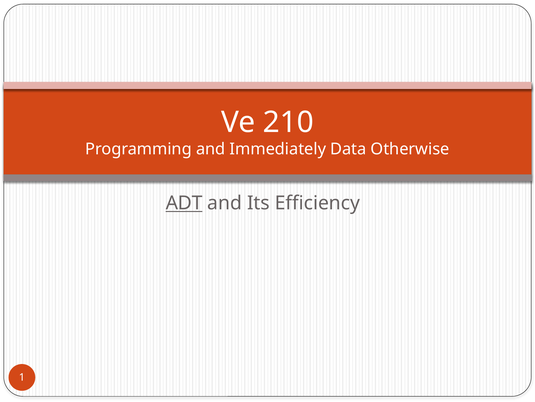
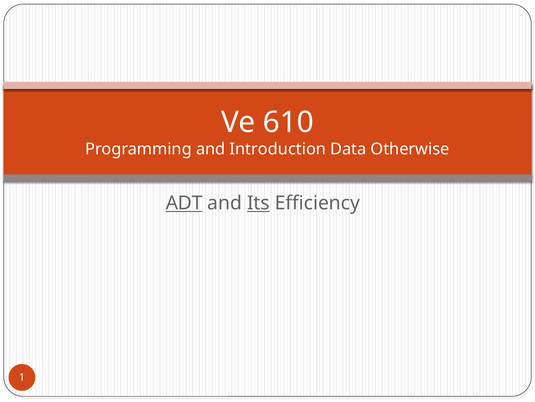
210: 210 -> 610
Immediately: Immediately -> Introduction
Its underline: none -> present
